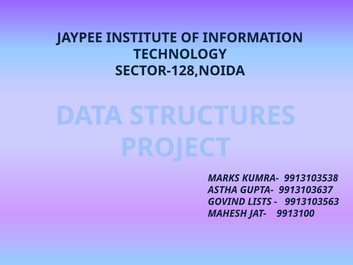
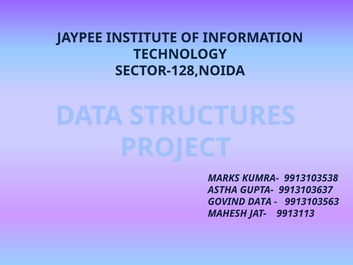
GOVIND LISTS: LISTS -> DATA
9913100: 9913100 -> 9913113
